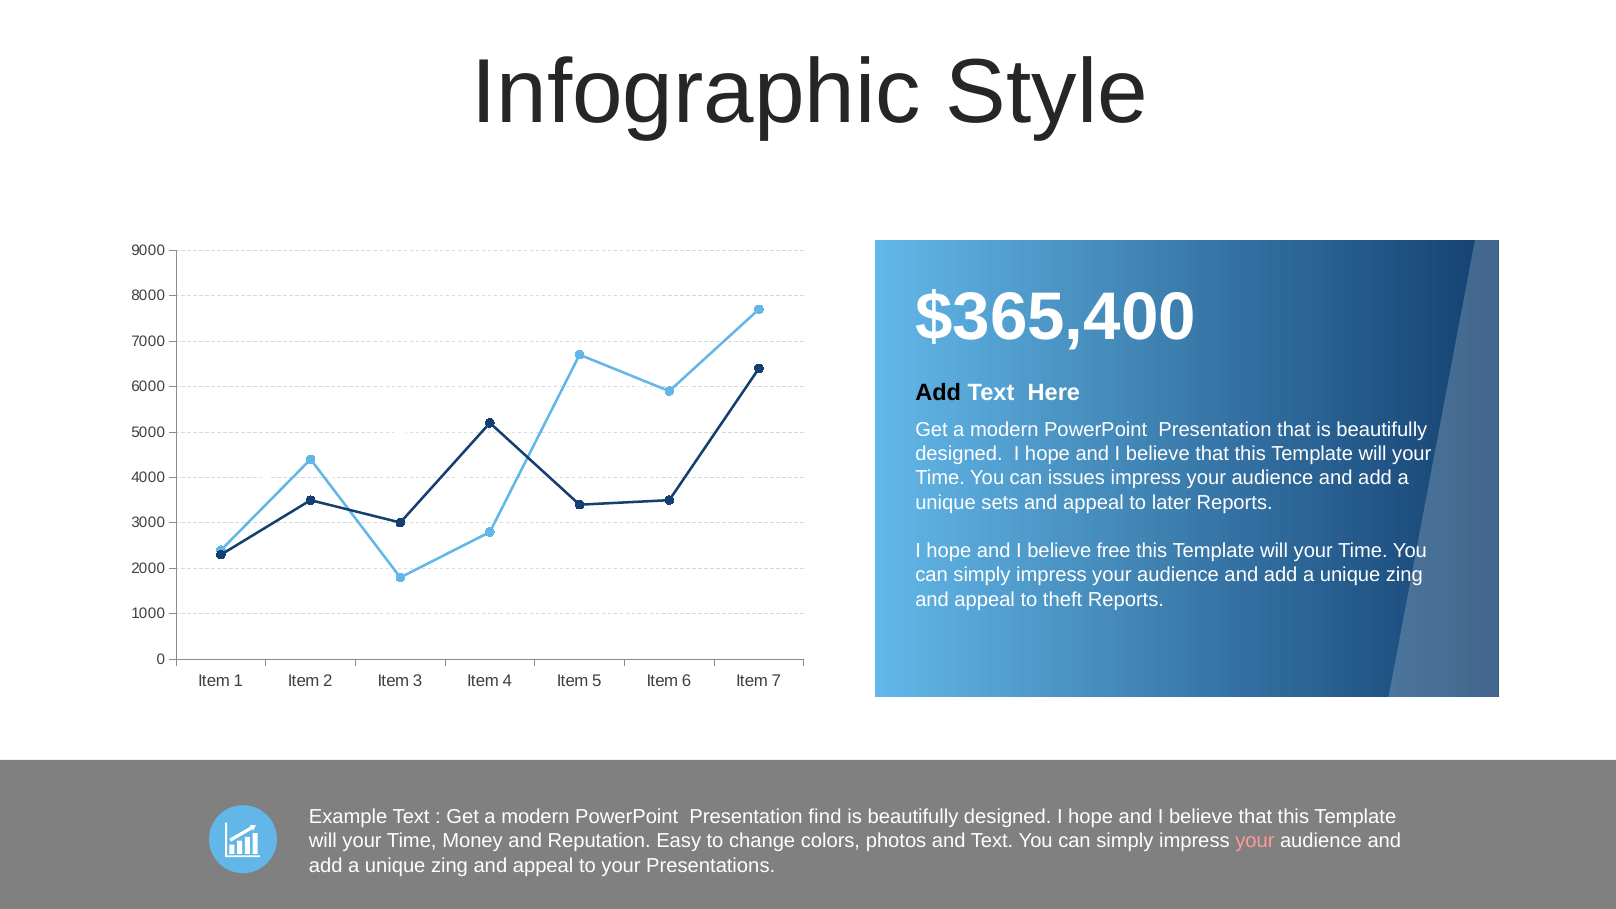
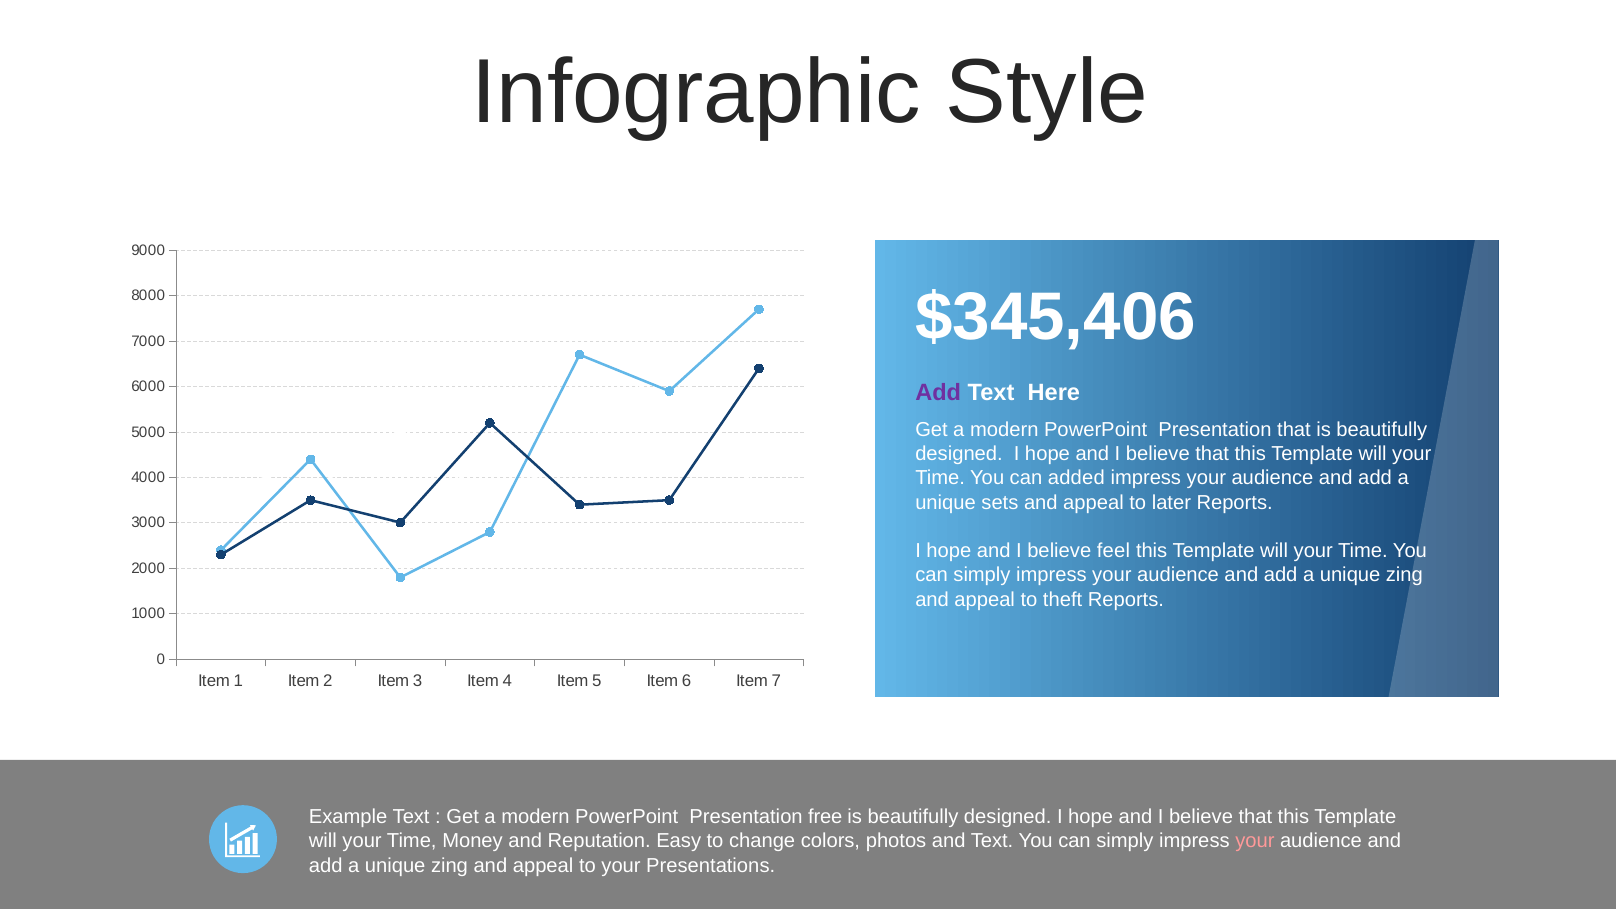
$365,400: $365,400 -> $345,406
Add at (938, 393) colour: black -> purple
issues: issues -> added
free: free -> feel
find: find -> free
